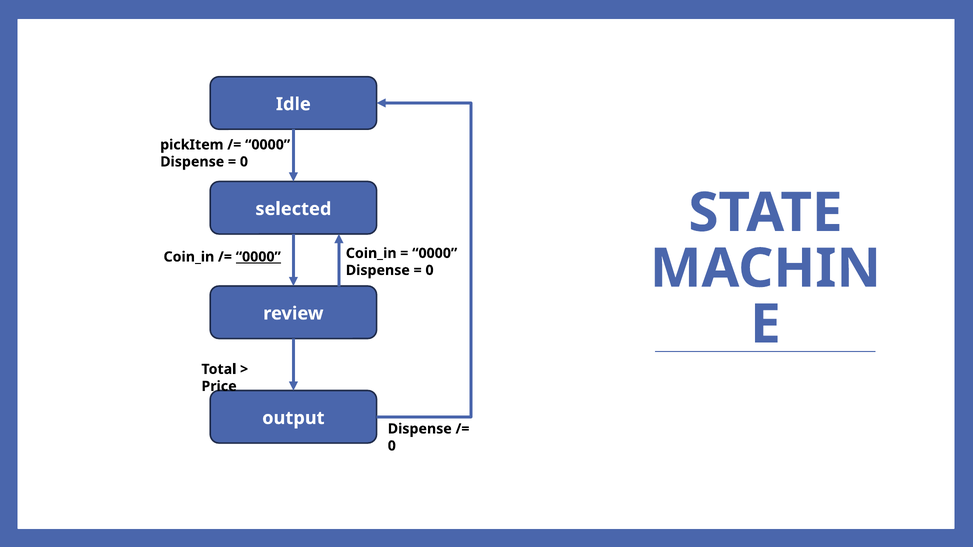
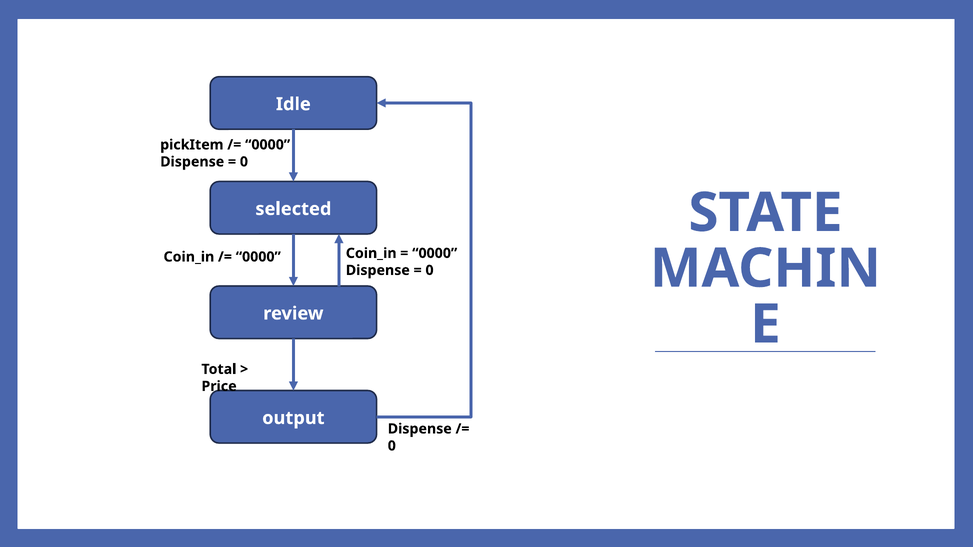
0000 at (258, 257) underline: present -> none
